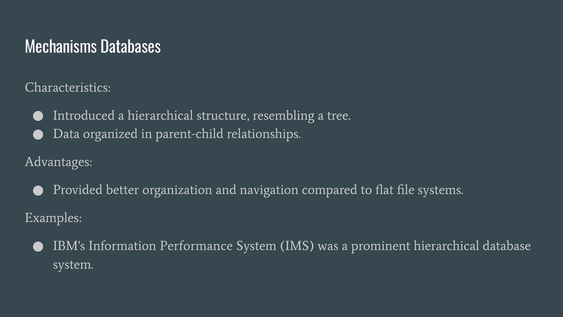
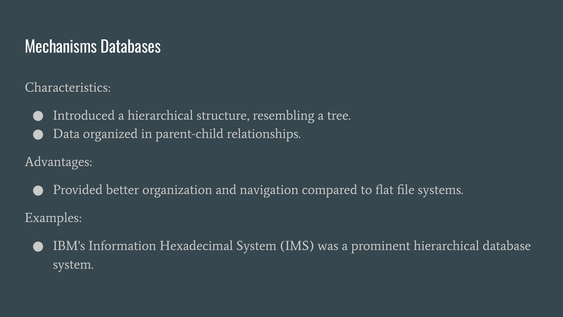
Performance: Performance -> Hexadecimal
